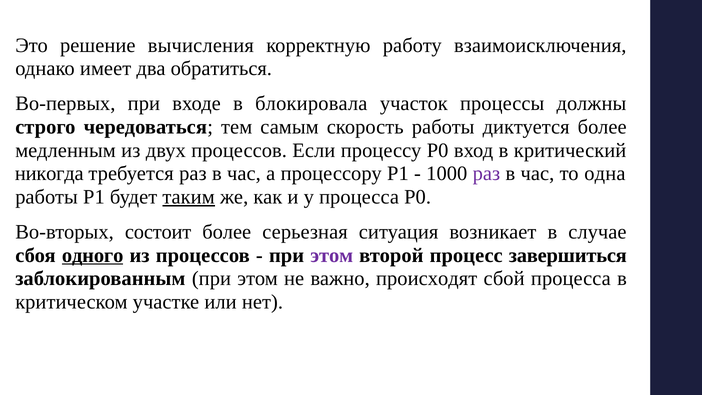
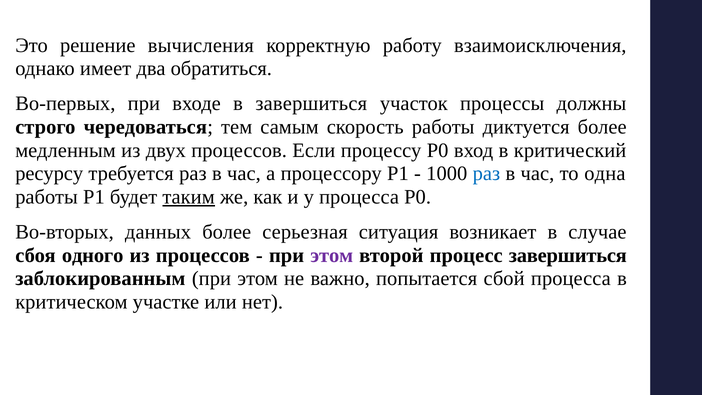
в блокировала: блокировала -> завершиться
никогда: никогда -> ресурсу
раз at (486, 174) colour: purple -> blue
состоит: состоит -> данных
одного underline: present -> none
происходят: происходят -> попытается
